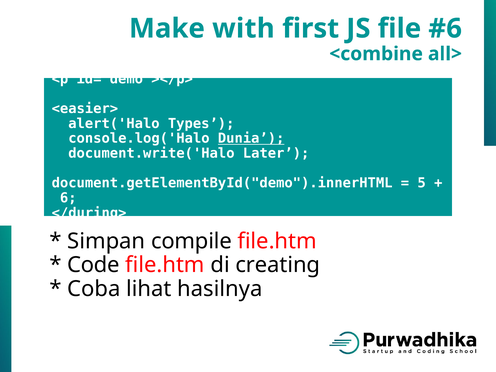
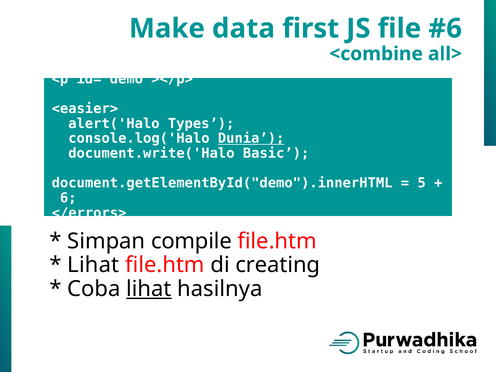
with: with -> data
Later: Later -> Basic
</during>: </during> -> </errors>
Code at (93, 265): Code -> Lihat
lihat at (149, 289) underline: none -> present
